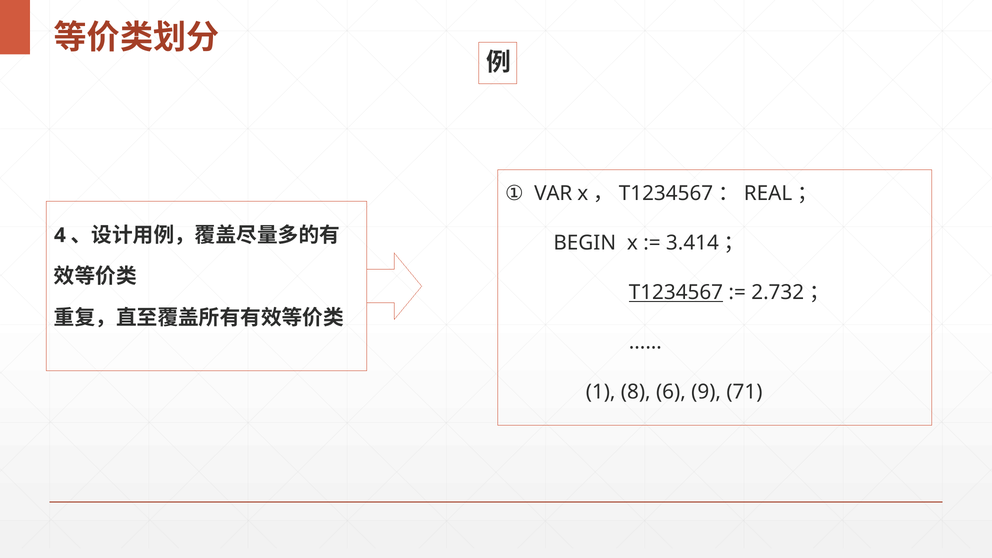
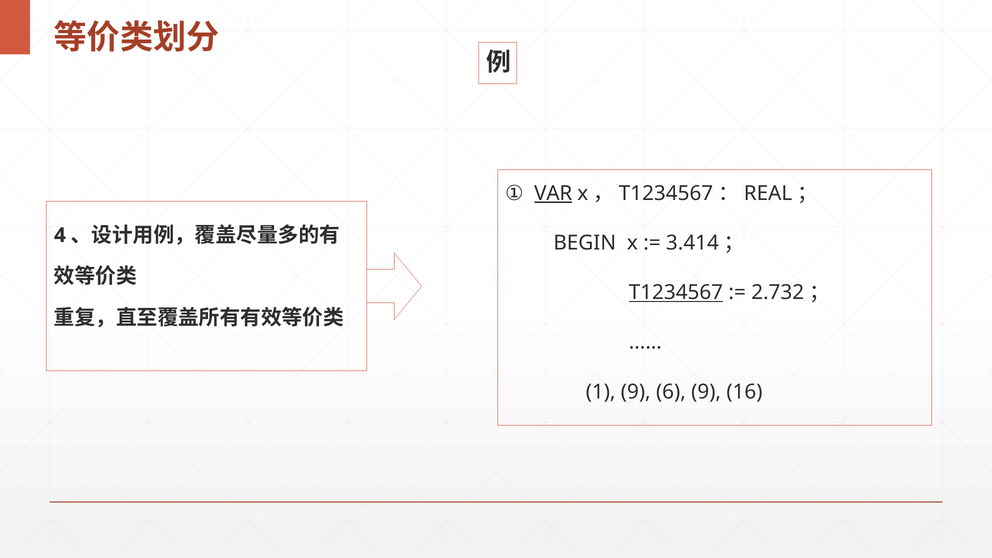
VAR underline: none -> present
1 8: 8 -> 9
71: 71 -> 16
